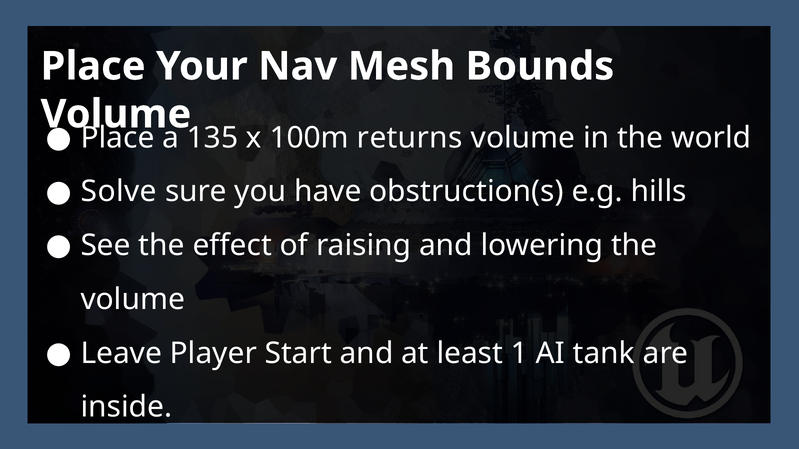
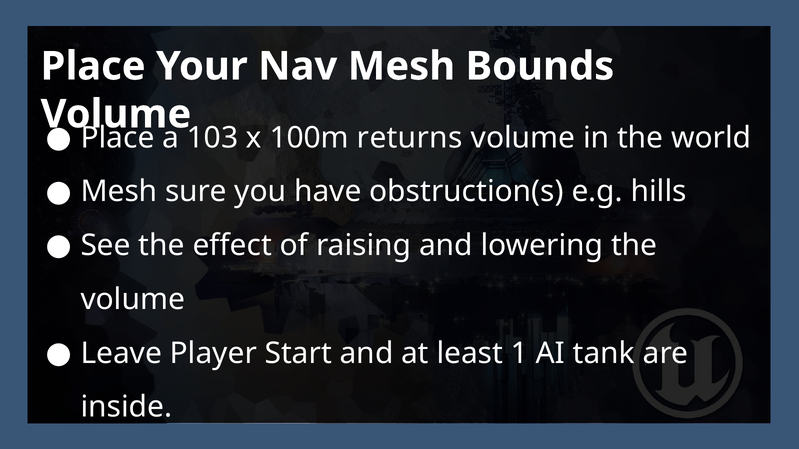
135: 135 -> 103
Solve at (119, 192): Solve -> Mesh
